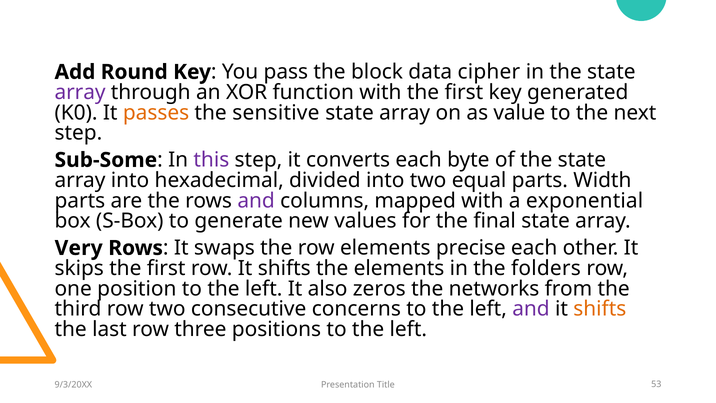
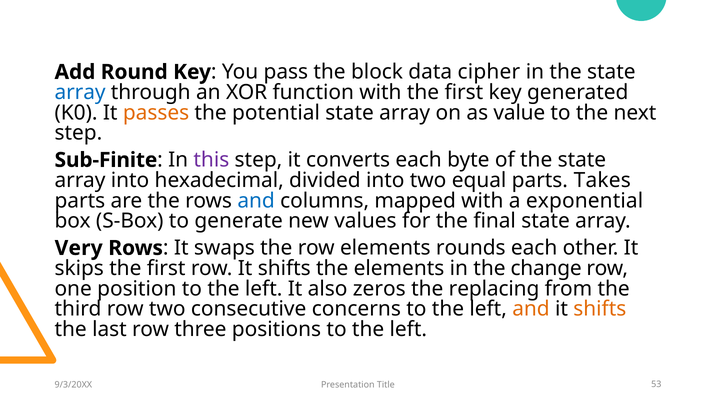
array at (80, 92) colour: purple -> blue
sensitive: sensitive -> potential
Sub-Some: Sub-Some -> Sub-Finite
Width: Width -> Takes
and at (256, 201) colour: purple -> blue
precise: precise -> rounds
folders: folders -> change
networks: networks -> replacing
and at (531, 309) colour: purple -> orange
